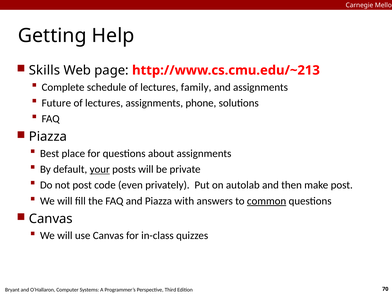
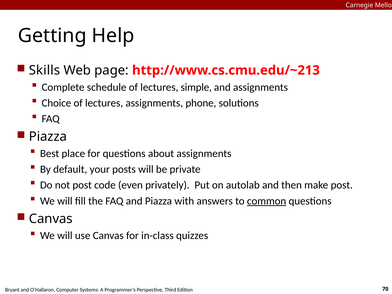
family: family -> simple
Future: Future -> Choice
your underline: present -> none
